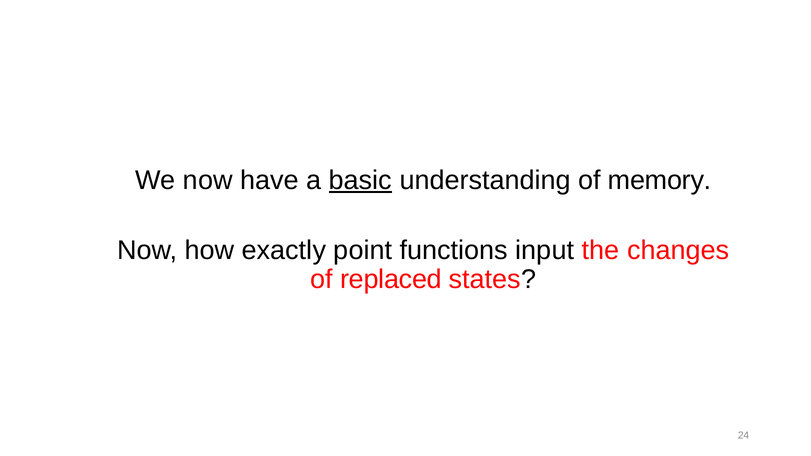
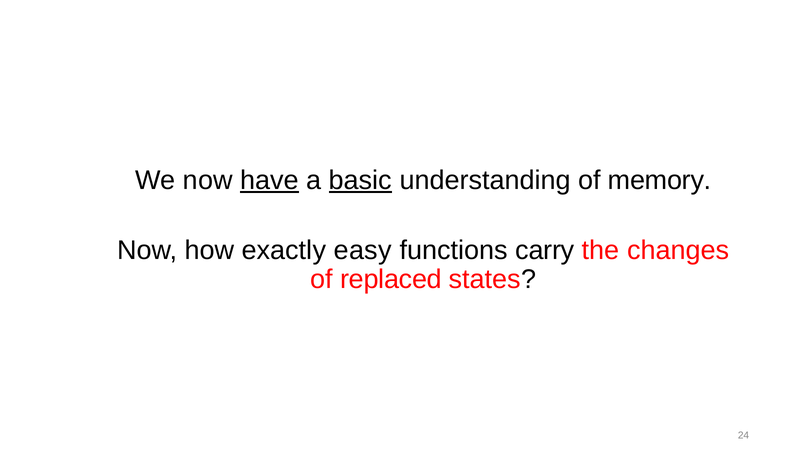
have underline: none -> present
point: point -> easy
input: input -> carry
